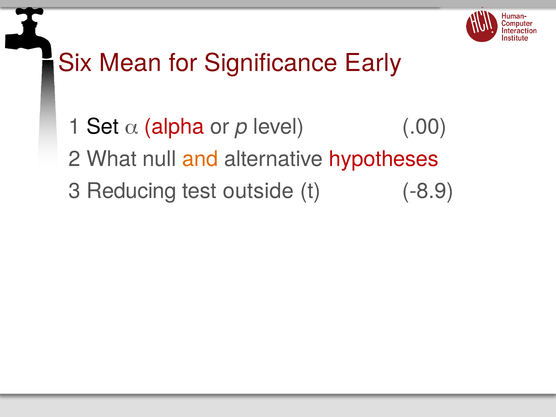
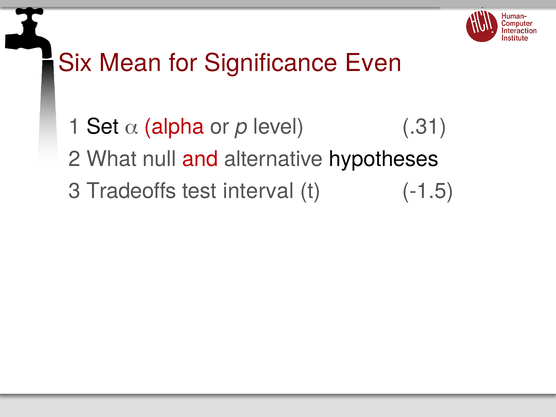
Early: Early -> Even
.00: .00 -> .31
and colour: orange -> red
hypotheses colour: red -> black
Reducing: Reducing -> Tradeoffs
outside: outside -> interval
-8.9: -8.9 -> -1.5
